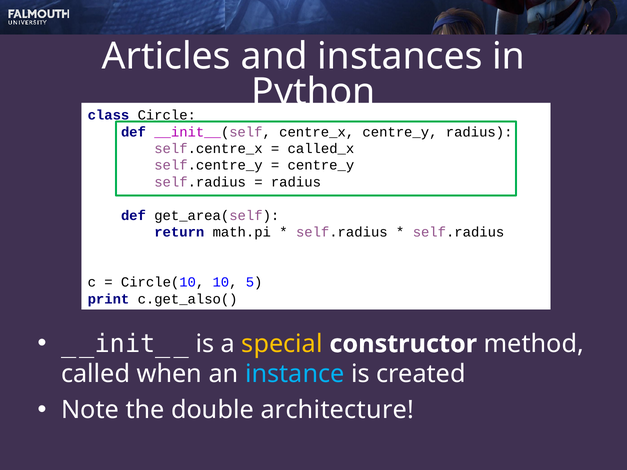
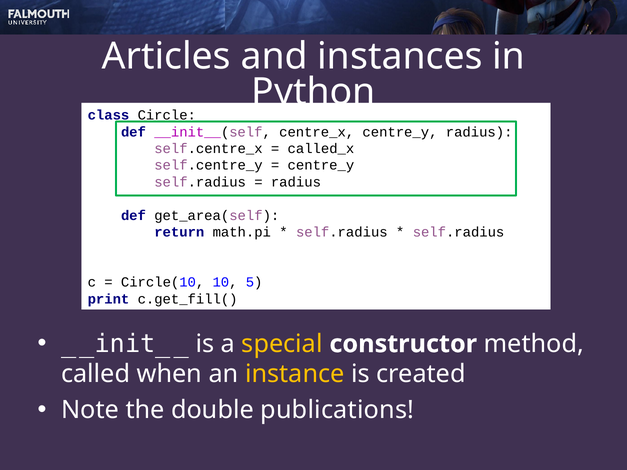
c.get_also(: c.get_also( -> c.get_fill(
instance colour: light blue -> yellow
architecture: architecture -> publications
